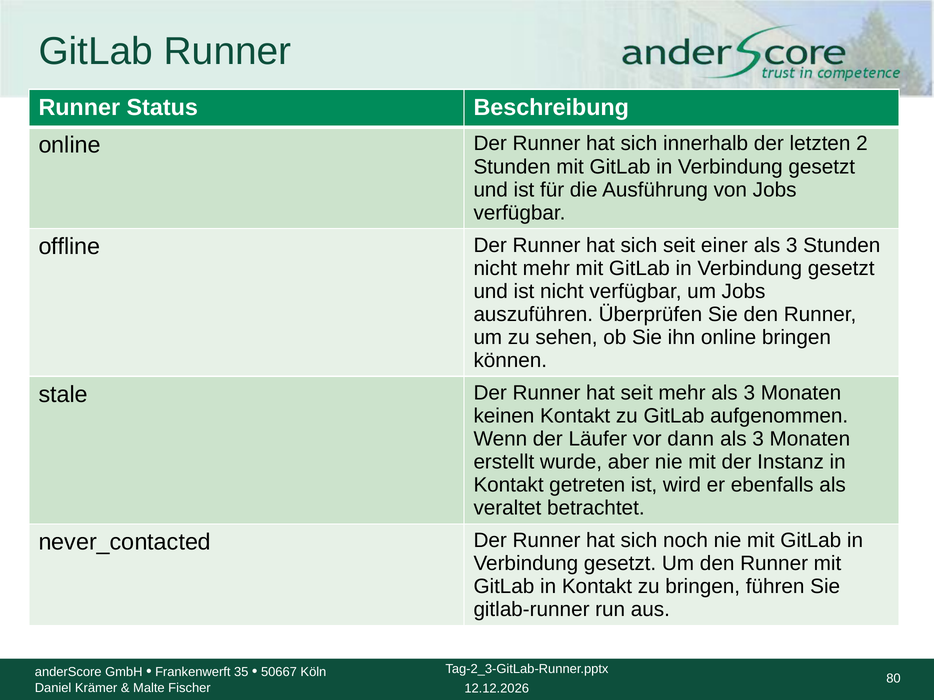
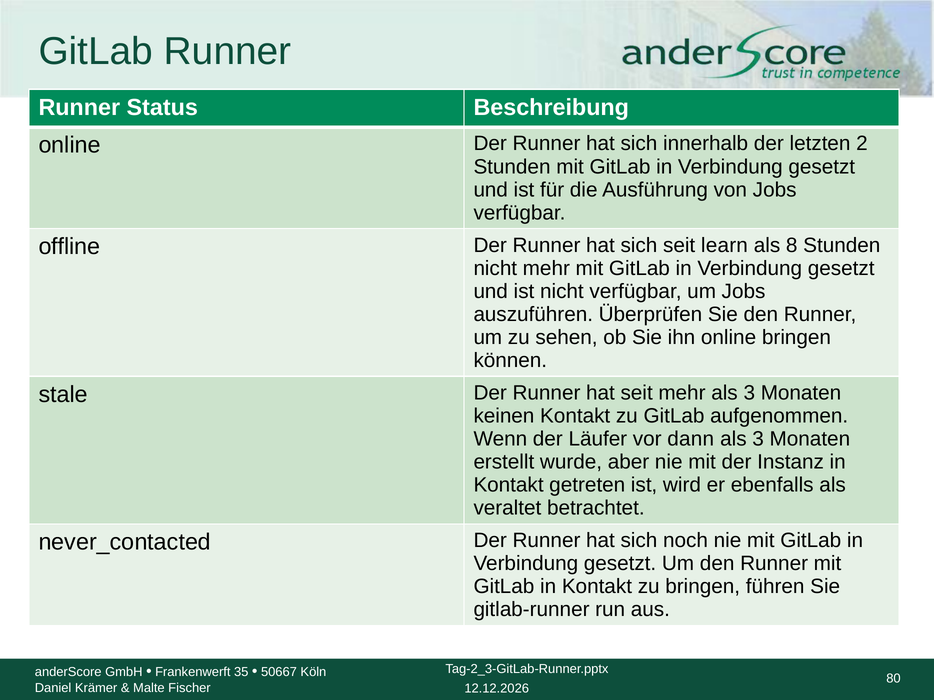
einer: einer -> learn
3 at (792, 245): 3 -> 8
